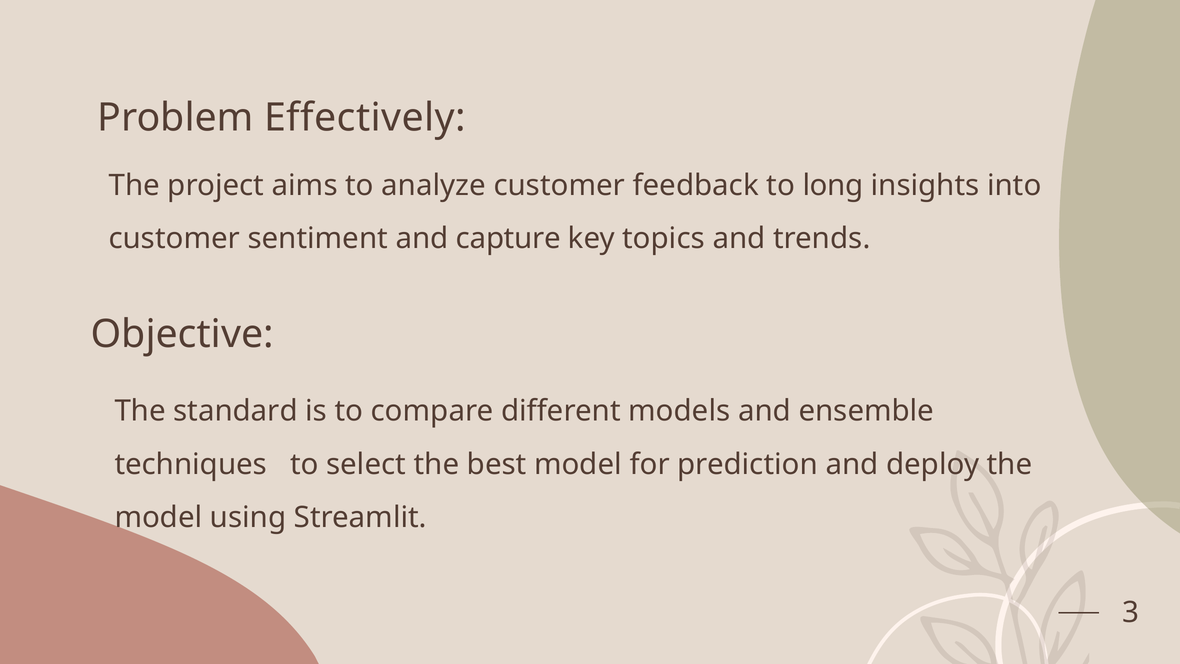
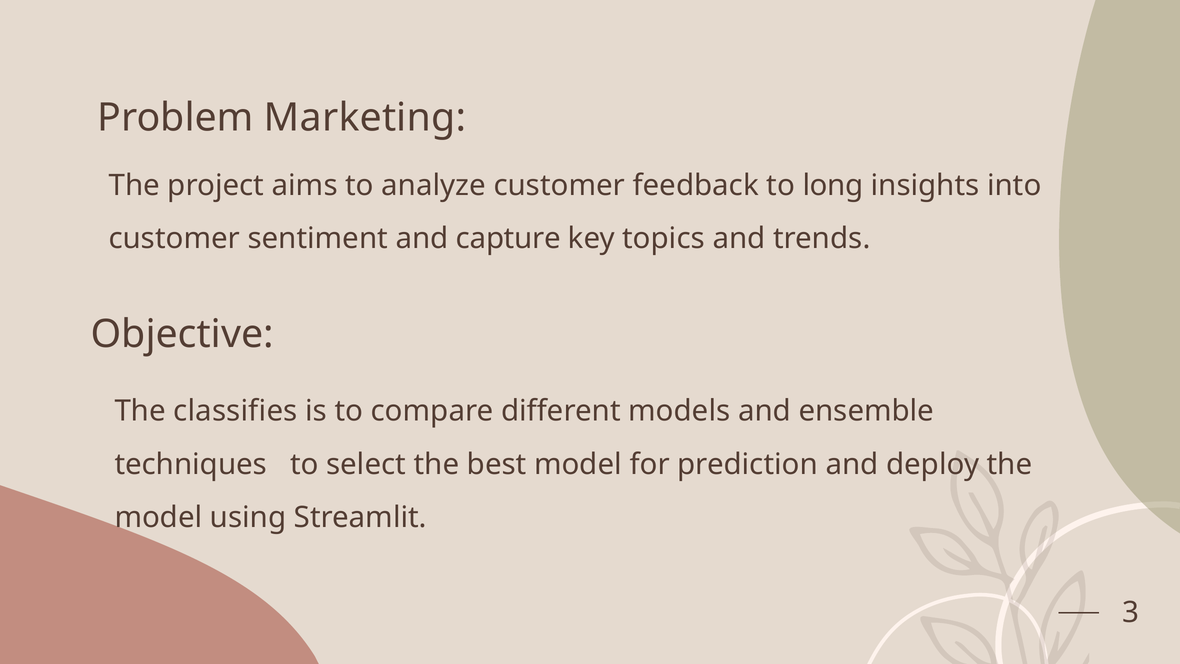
Effectively: Effectively -> Marketing
standard: standard -> classifies
